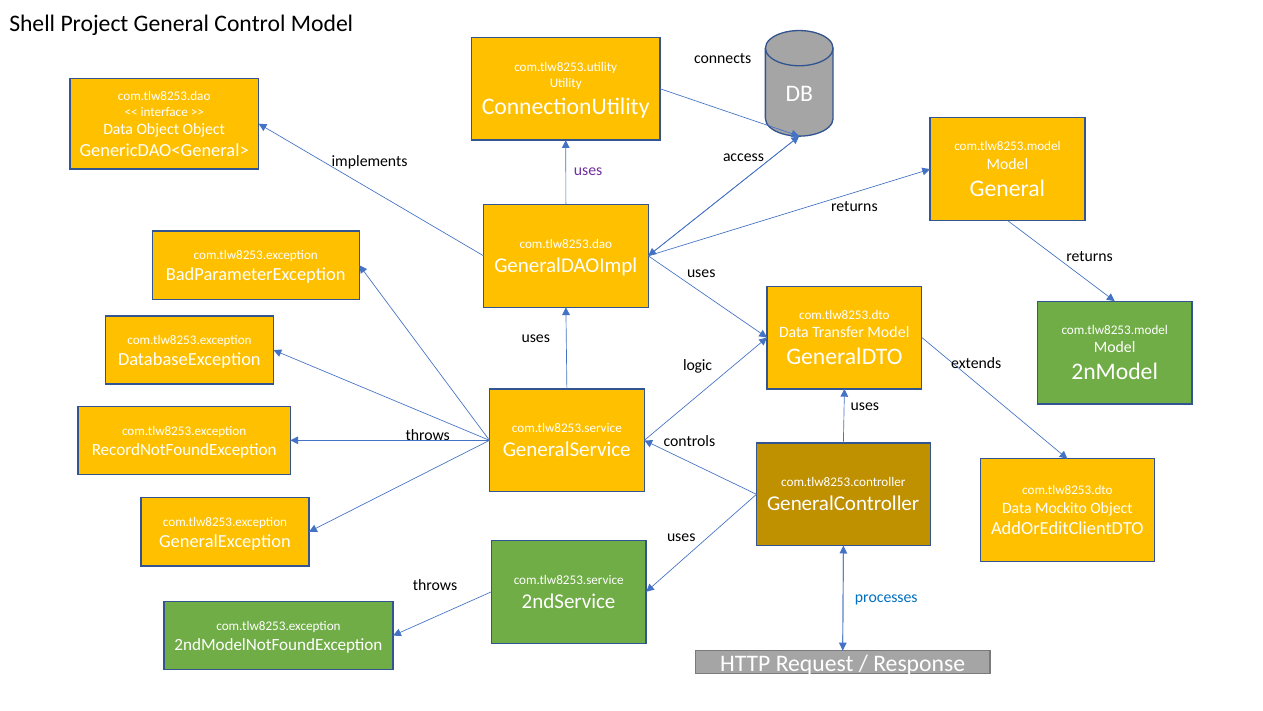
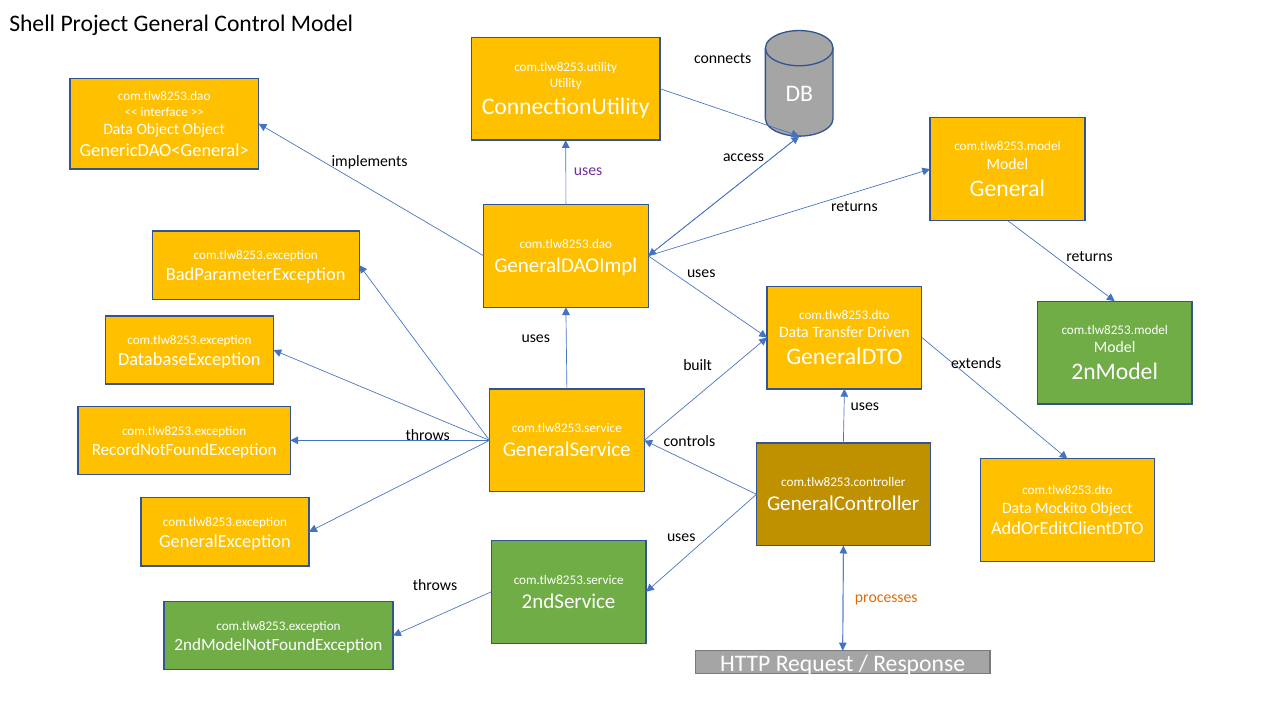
Transfer Model: Model -> Driven
logic: logic -> built
processes colour: blue -> orange
